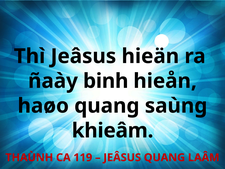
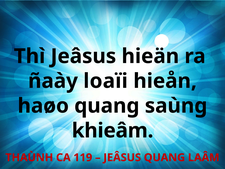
binh: binh -> loaïi
